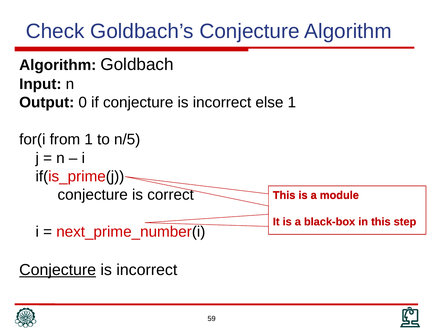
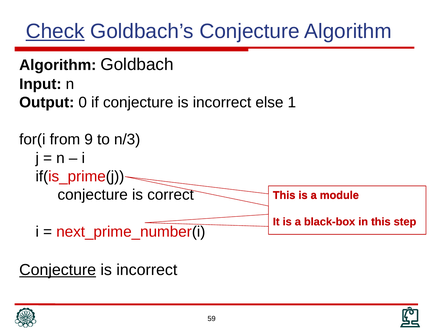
Check underline: none -> present
from 1: 1 -> 9
n/5: n/5 -> n/3
